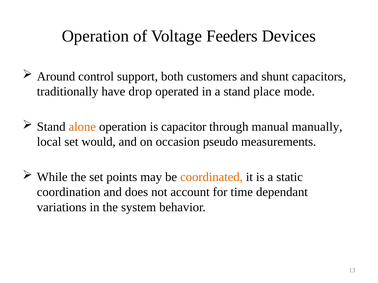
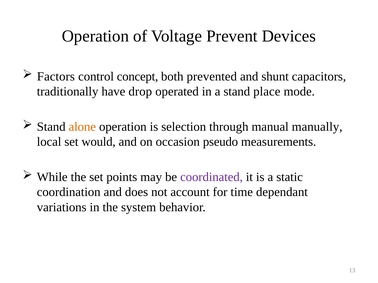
Feeders: Feeders -> Prevent
Around: Around -> Factors
support: support -> concept
customers: customers -> prevented
capacitor: capacitor -> selection
coordinated colour: orange -> purple
